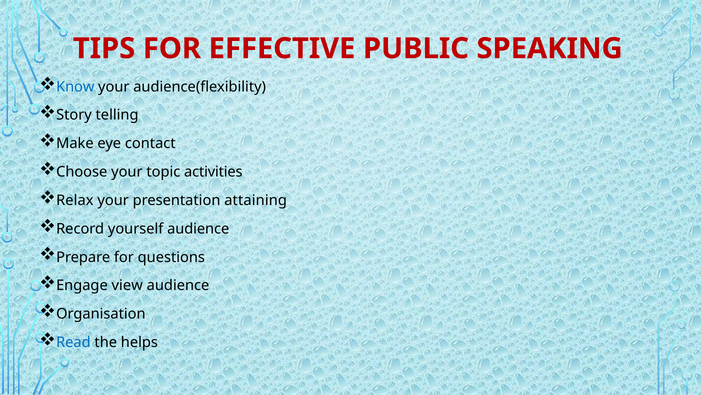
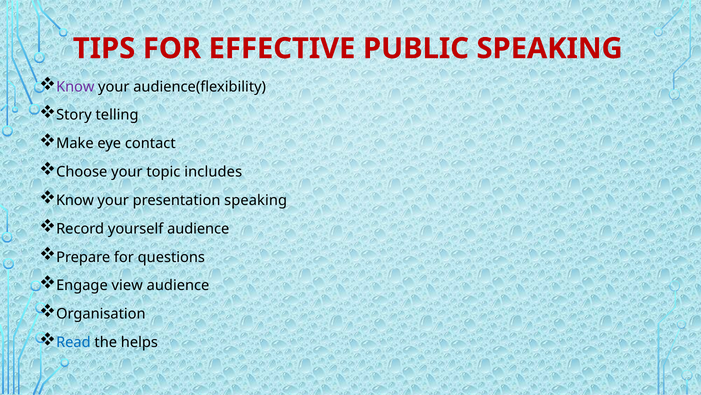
Know at (75, 87) colour: blue -> purple
activities: activities -> includes
Relax at (75, 200): Relax -> Know
presentation attaining: attaining -> speaking
